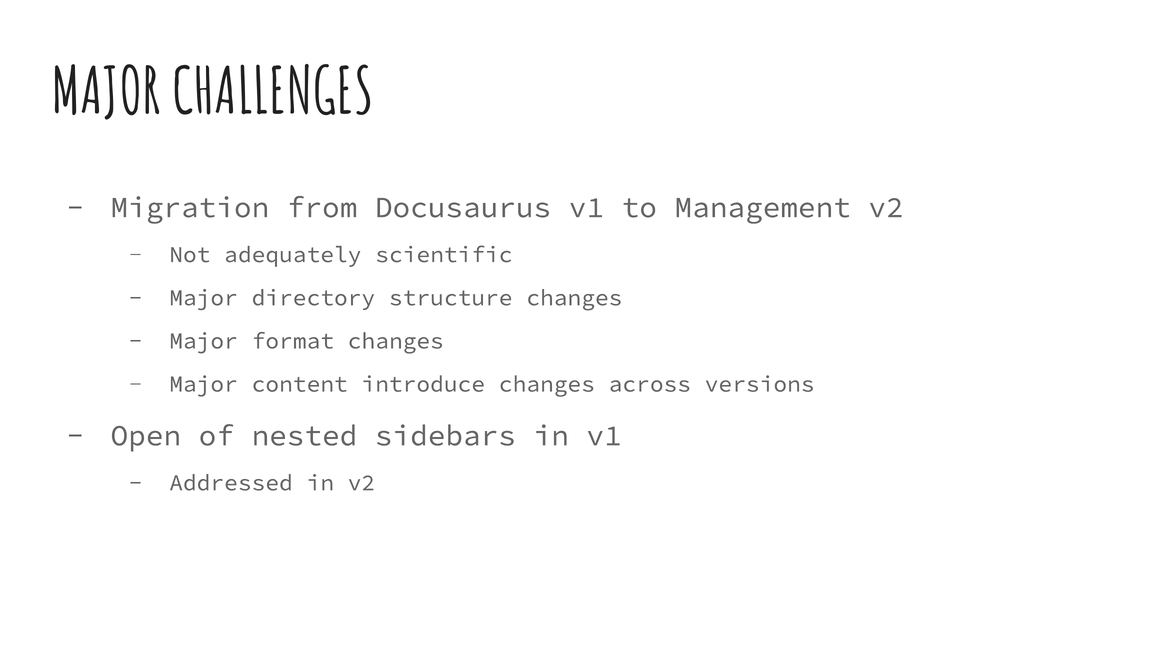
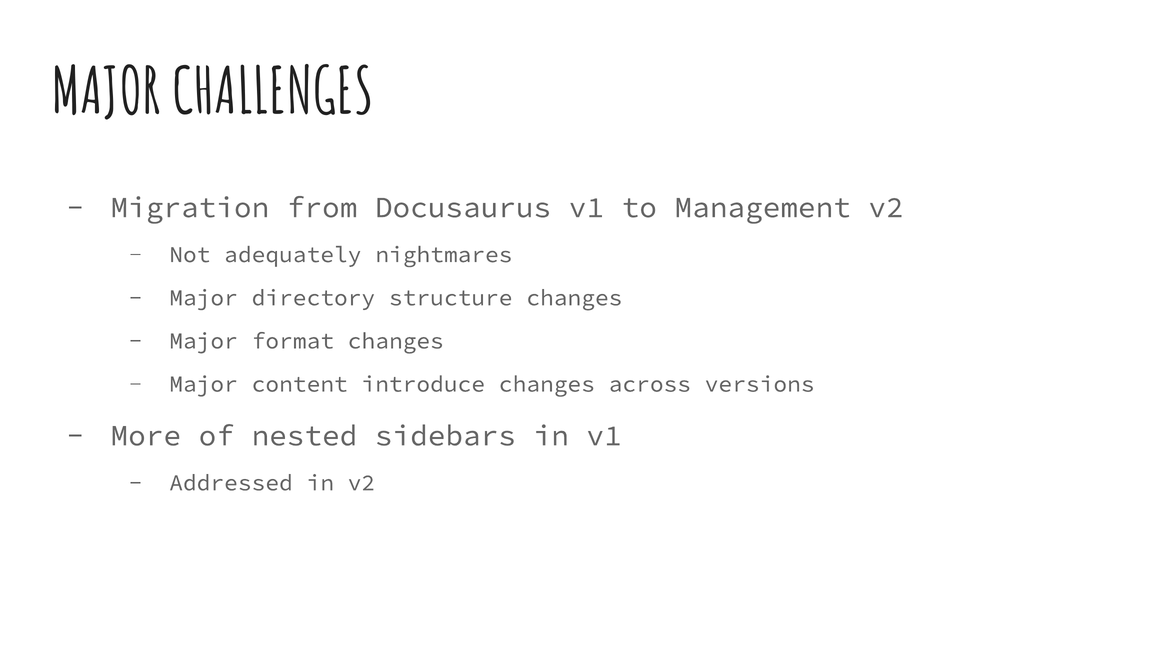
scientific: scientific -> nightmares
Open: Open -> More
